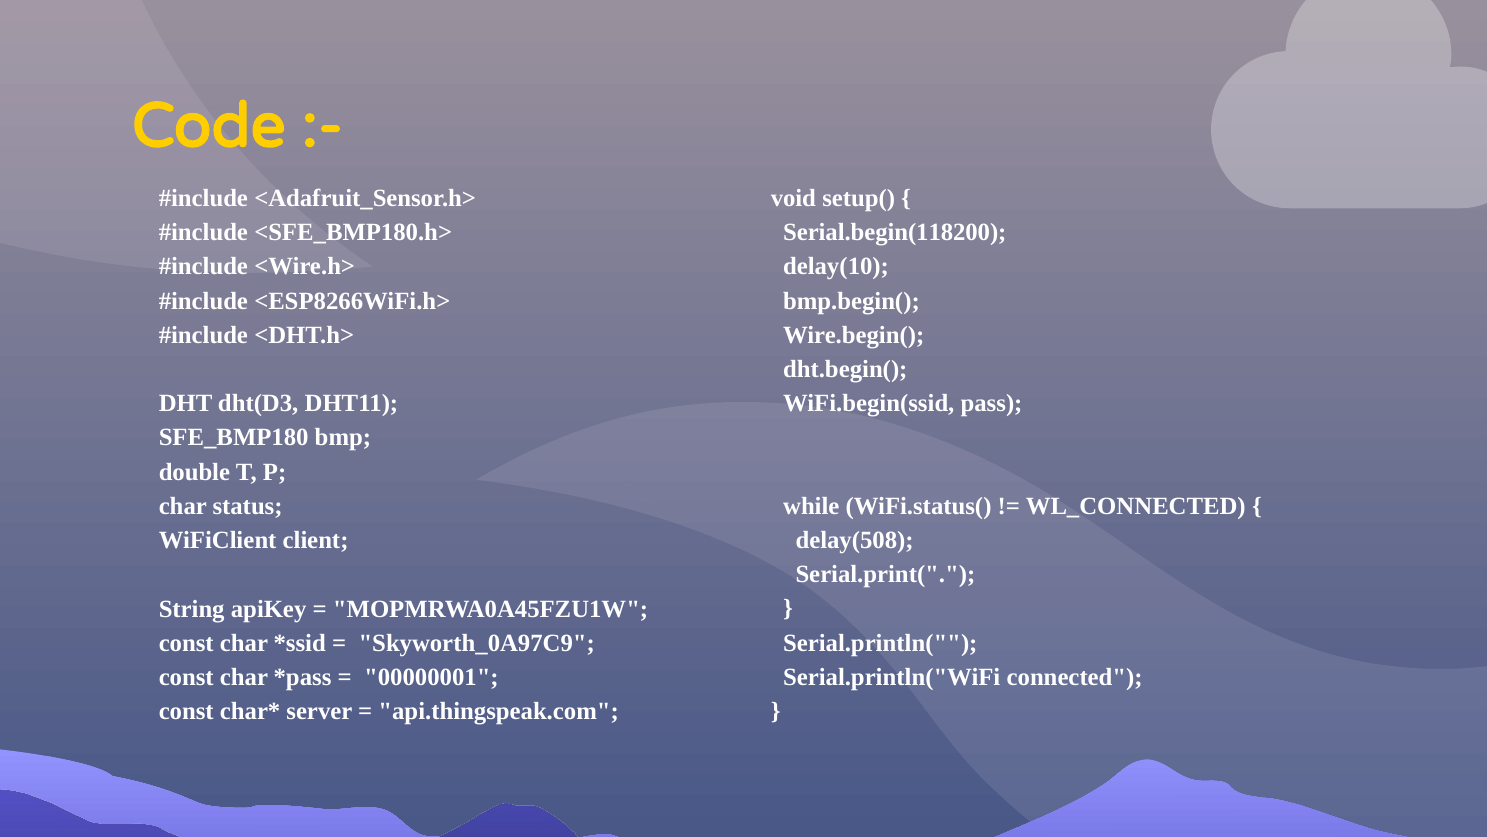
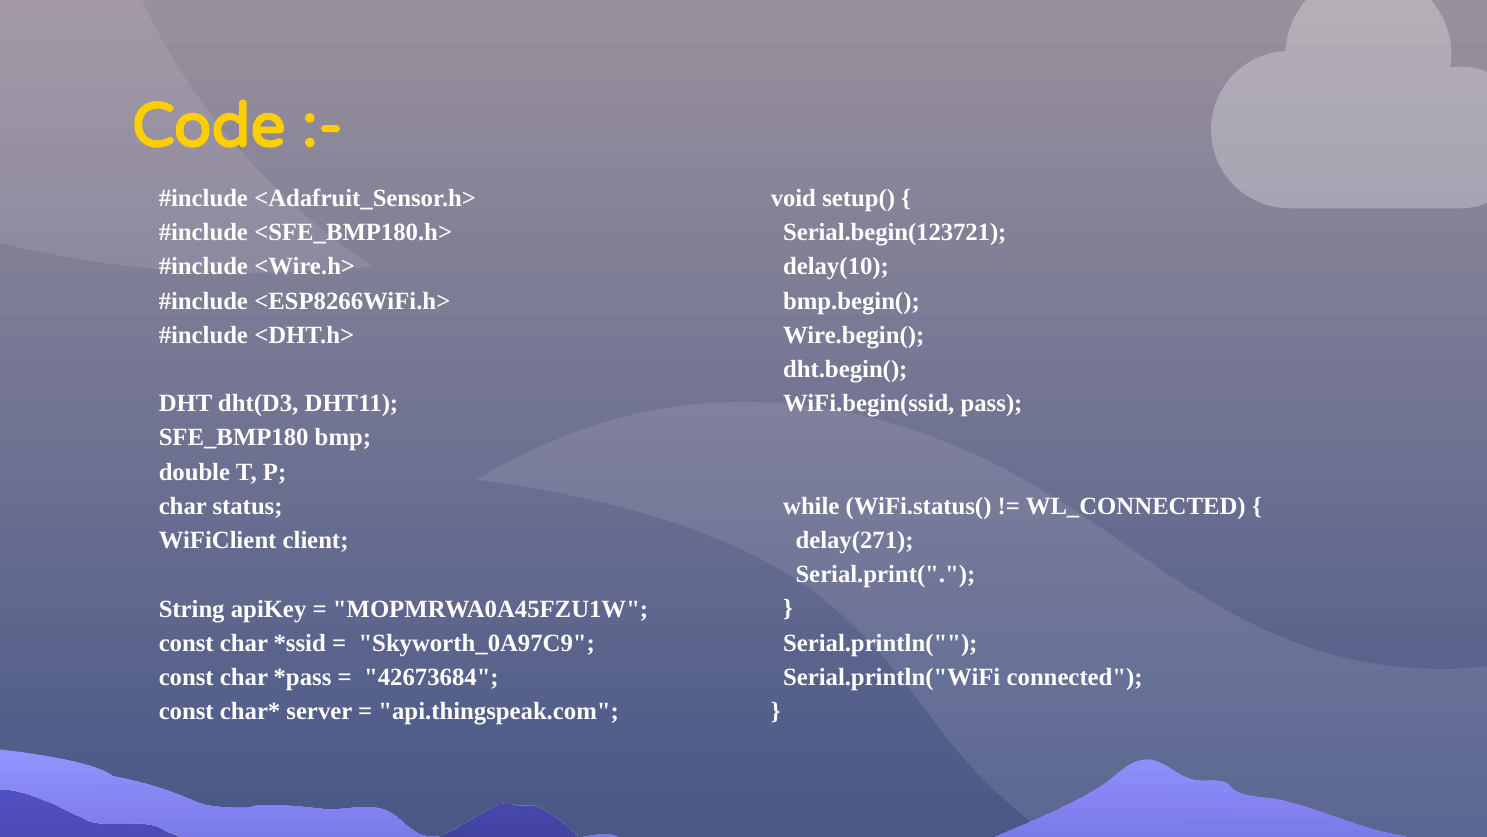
Serial.begin(118200: Serial.begin(118200 -> Serial.begin(123721
delay(508: delay(508 -> delay(271
00000001: 00000001 -> 42673684
